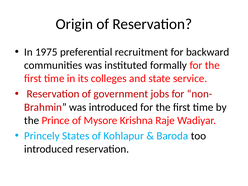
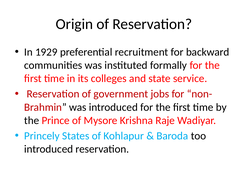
1975: 1975 -> 1929
